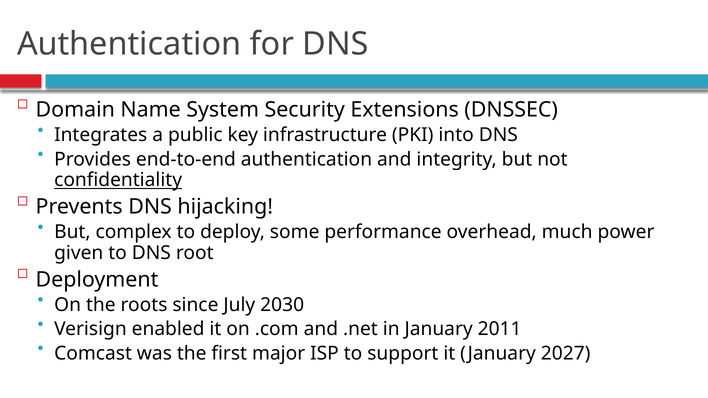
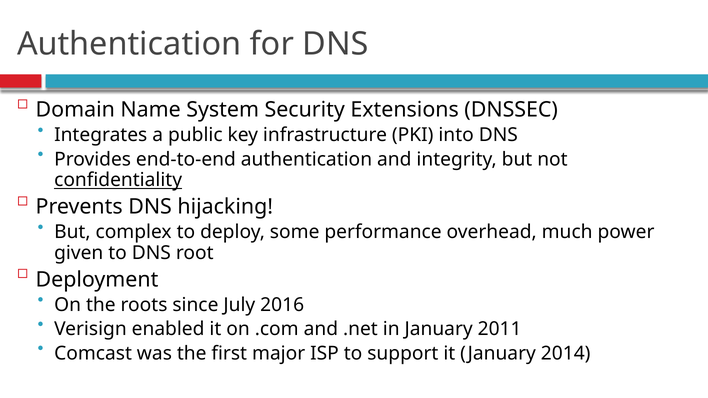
2030: 2030 -> 2016
2027: 2027 -> 2014
